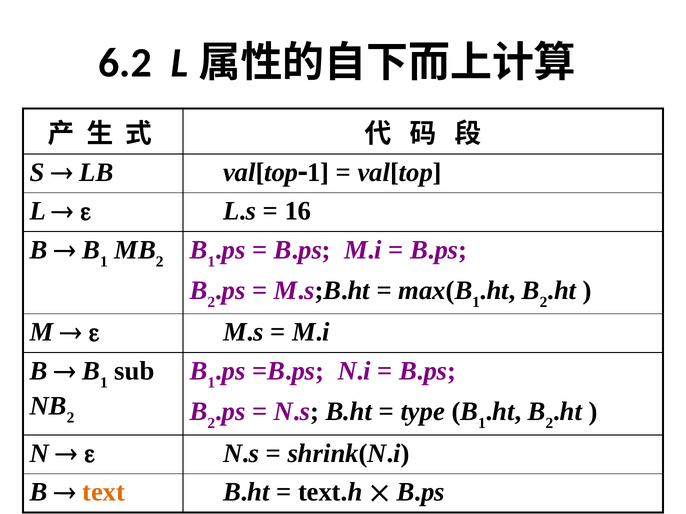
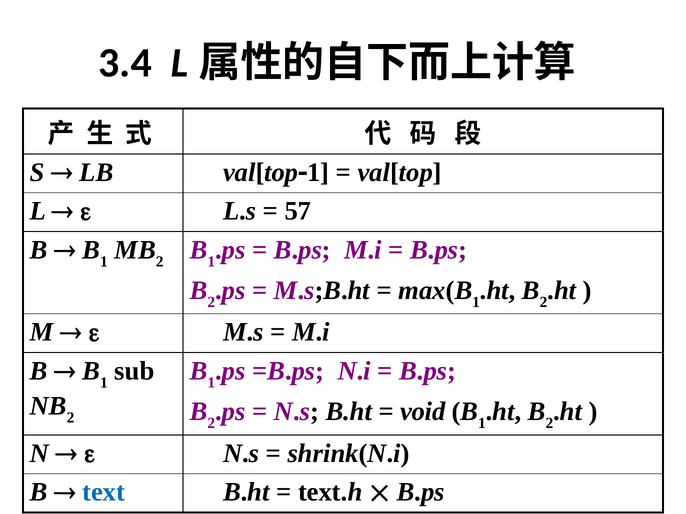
6.2: 6.2 -> 3.4
16: 16 -> 57
type: type -> void
text colour: orange -> blue
